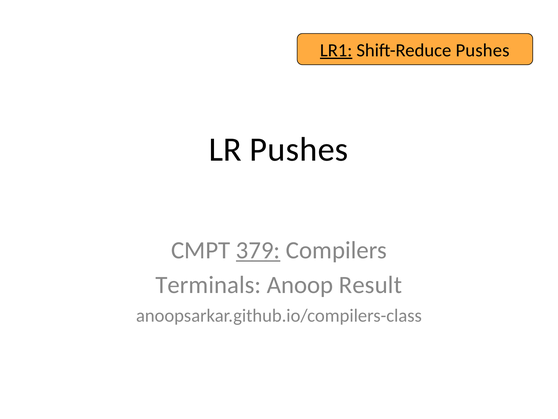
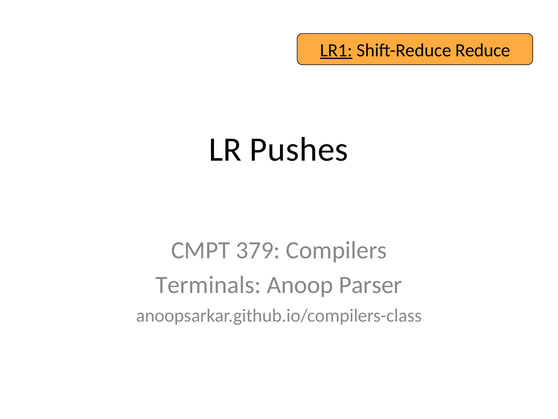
Shift-Reduce Pushes: Pushes -> Reduce
379 underline: present -> none
Result: Result -> Parser
